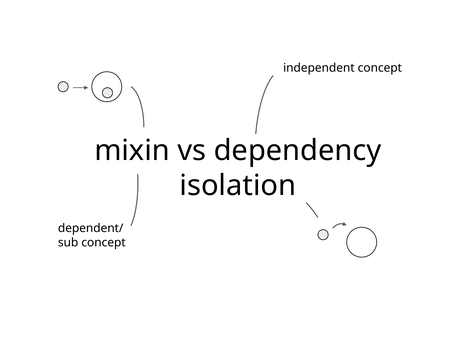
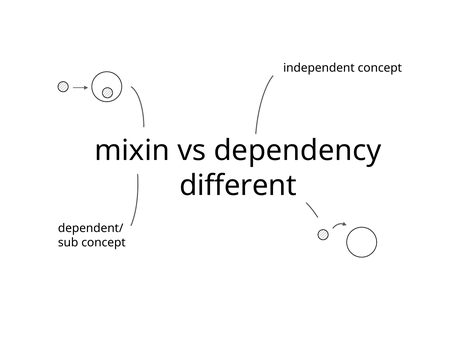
isolation: isolation -> different
